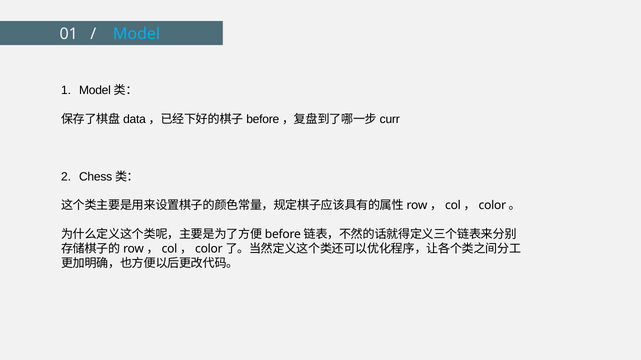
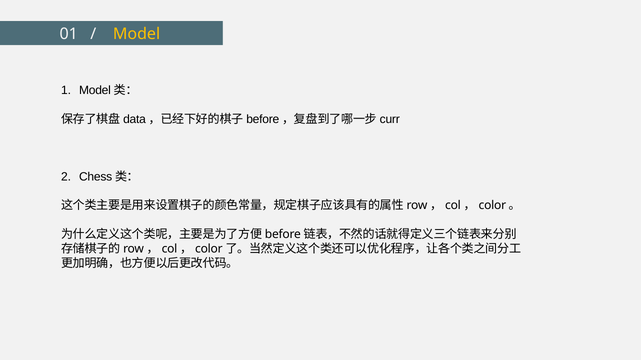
Model colour: light blue -> yellow
